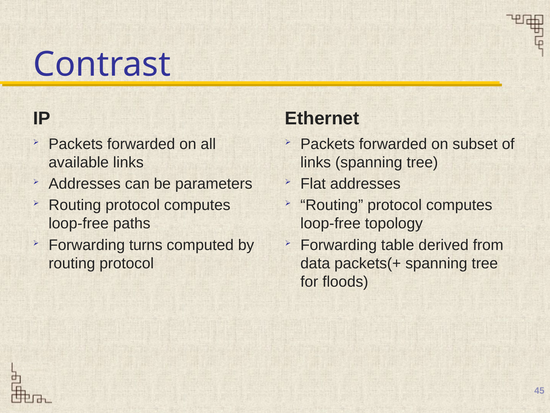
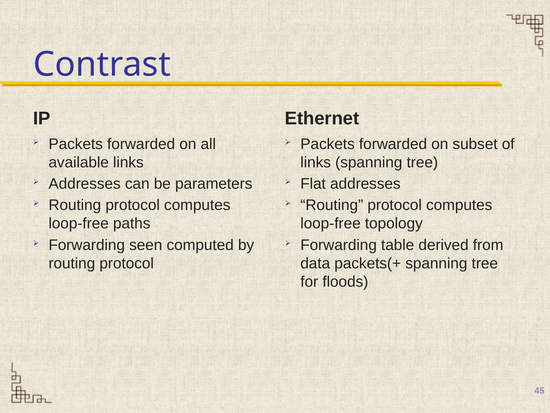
turns: turns -> seen
